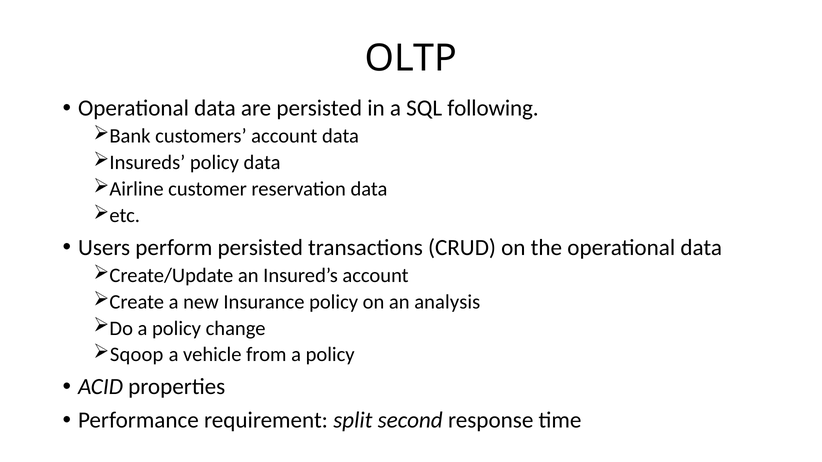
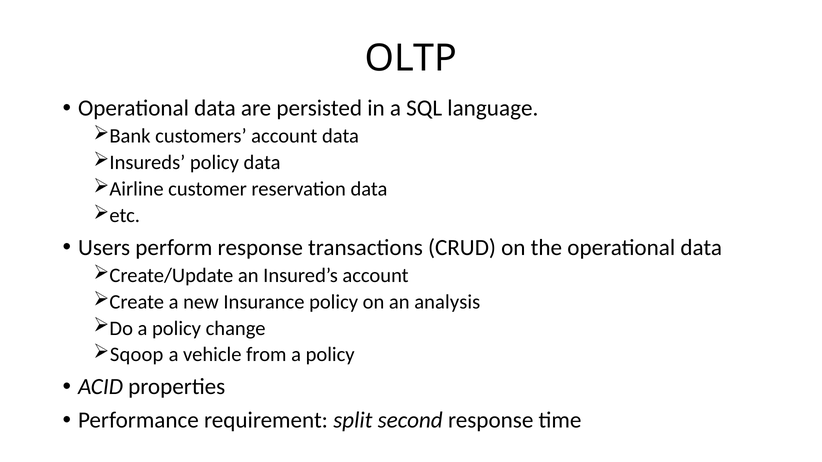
following: following -> language
perform persisted: persisted -> response
